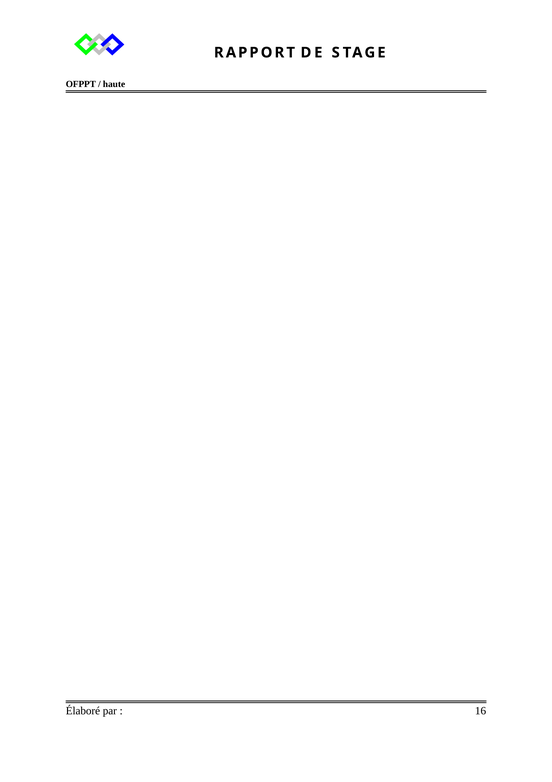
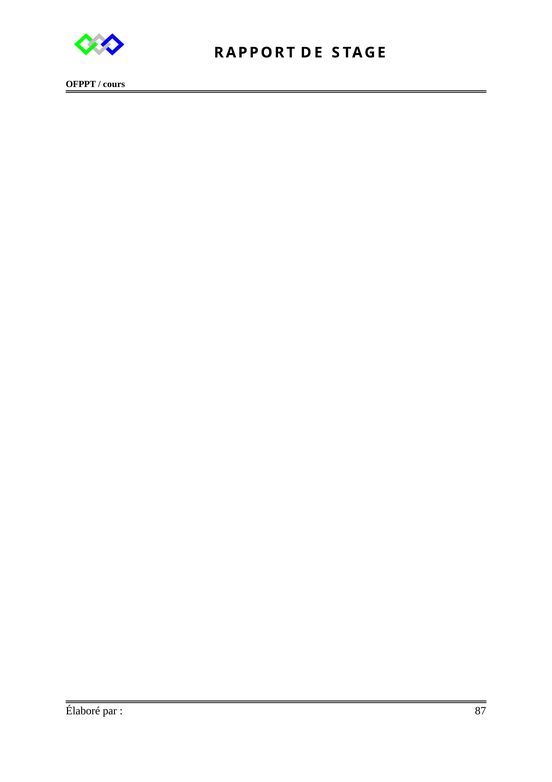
haute: haute -> cours
16: 16 -> 87
